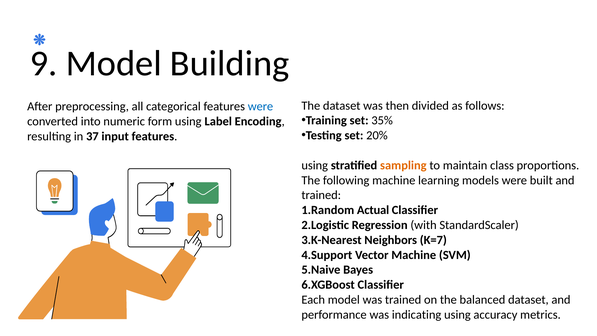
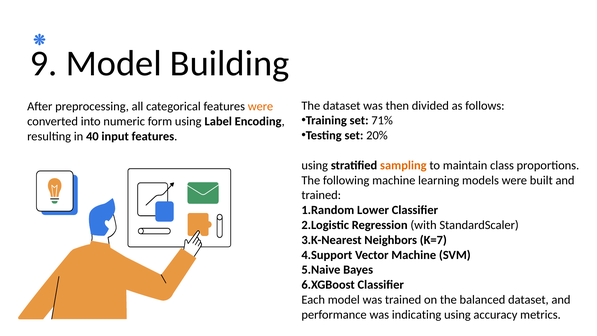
were at (260, 106) colour: blue -> orange
35%: 35% -> 71%
37: 37 -> 40
Actual: Actual -> Lower
